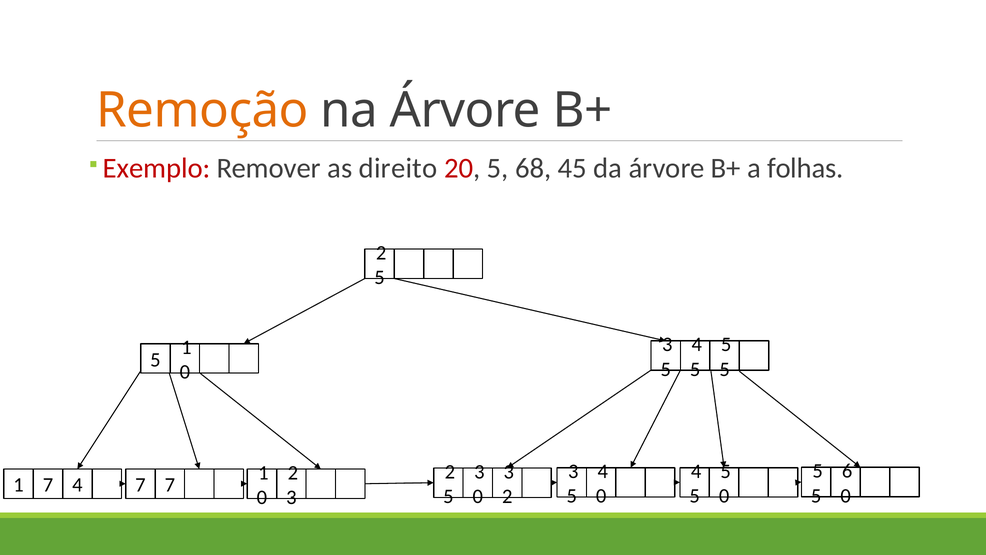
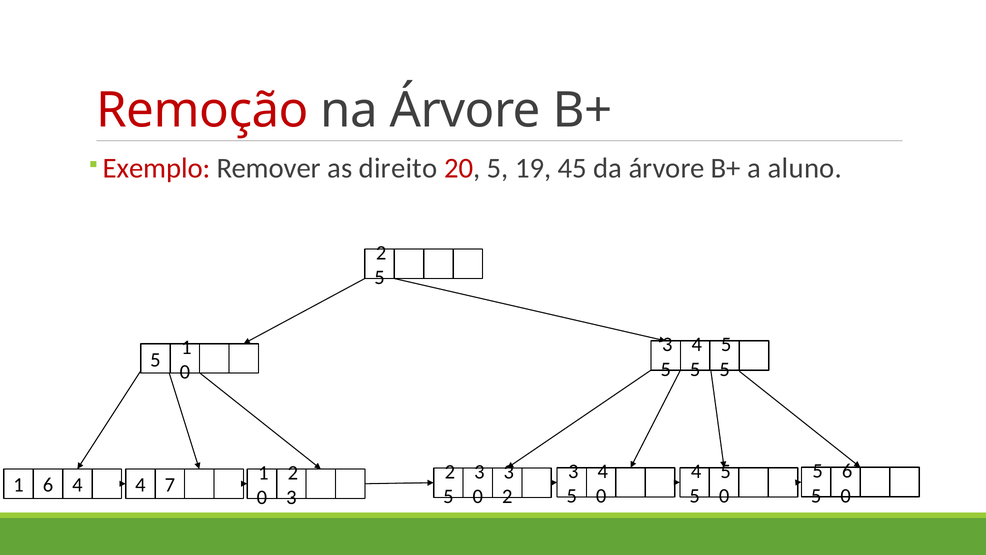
Remoção colour: orange -> red
68: 68 -> 19
folhas: folhas -> aluno
1 7: 7 -> 6
4 7: 7 -> 4
